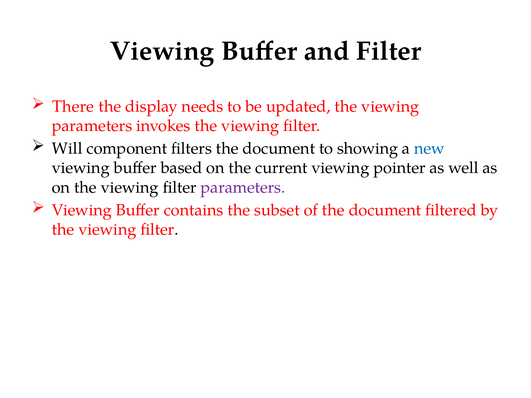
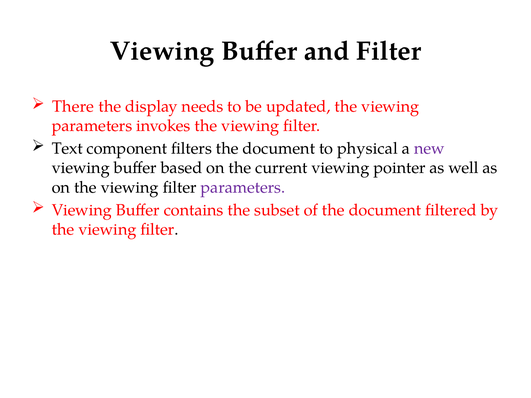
Will: Will -> Text
showing: showing -> physical
new colour: blue -> purple
